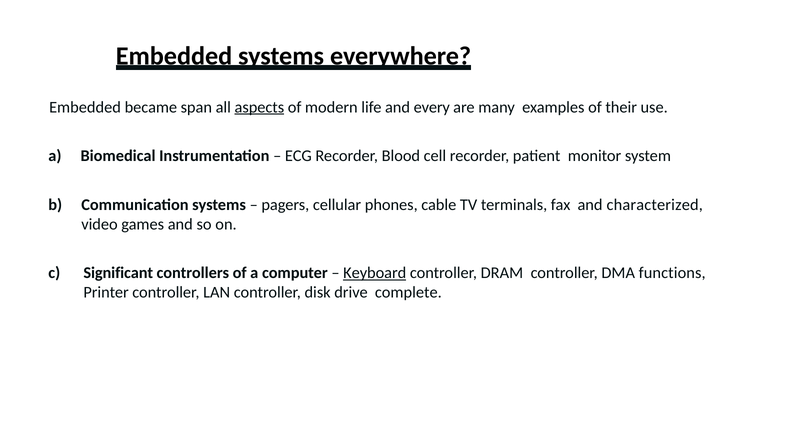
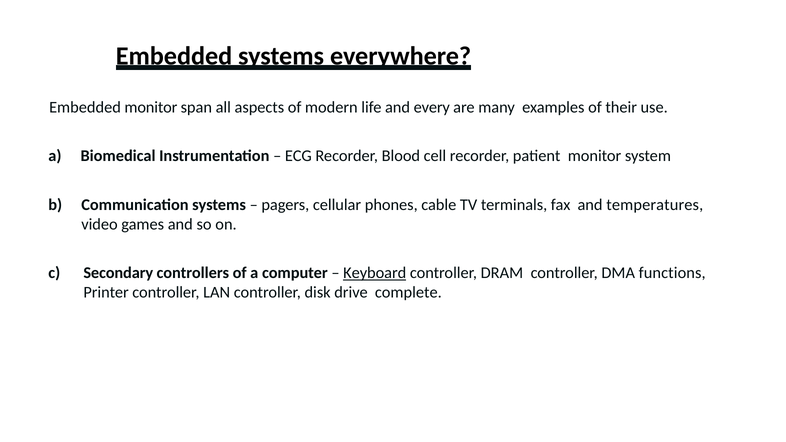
Embedded became: became -> monitor
aspects underline: present -> none
characterized: characterized -> temperatures
Significant: Significant -> Secondary
